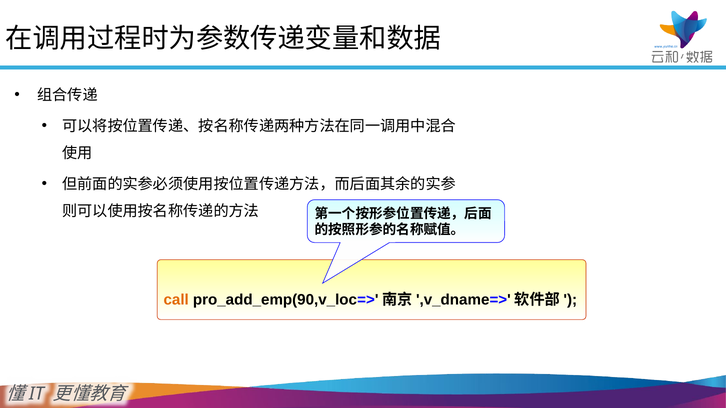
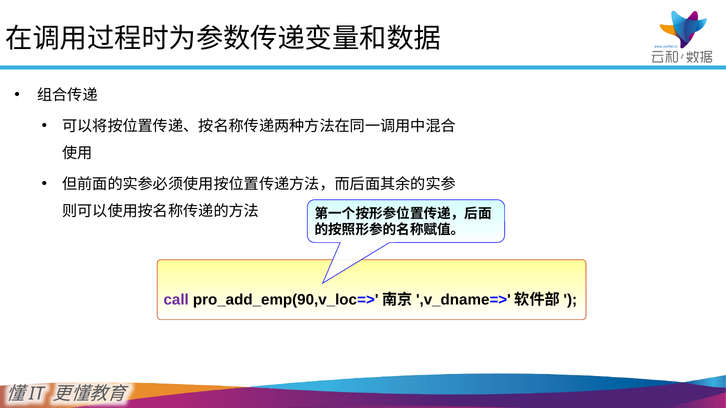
call colour: orange -> purple
